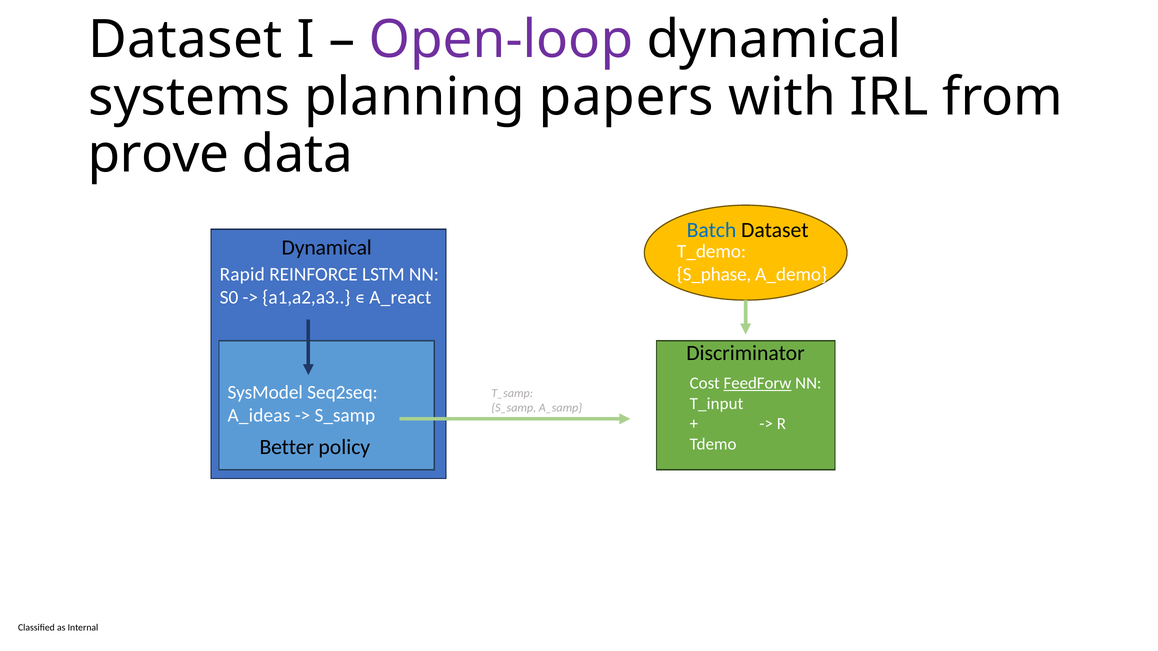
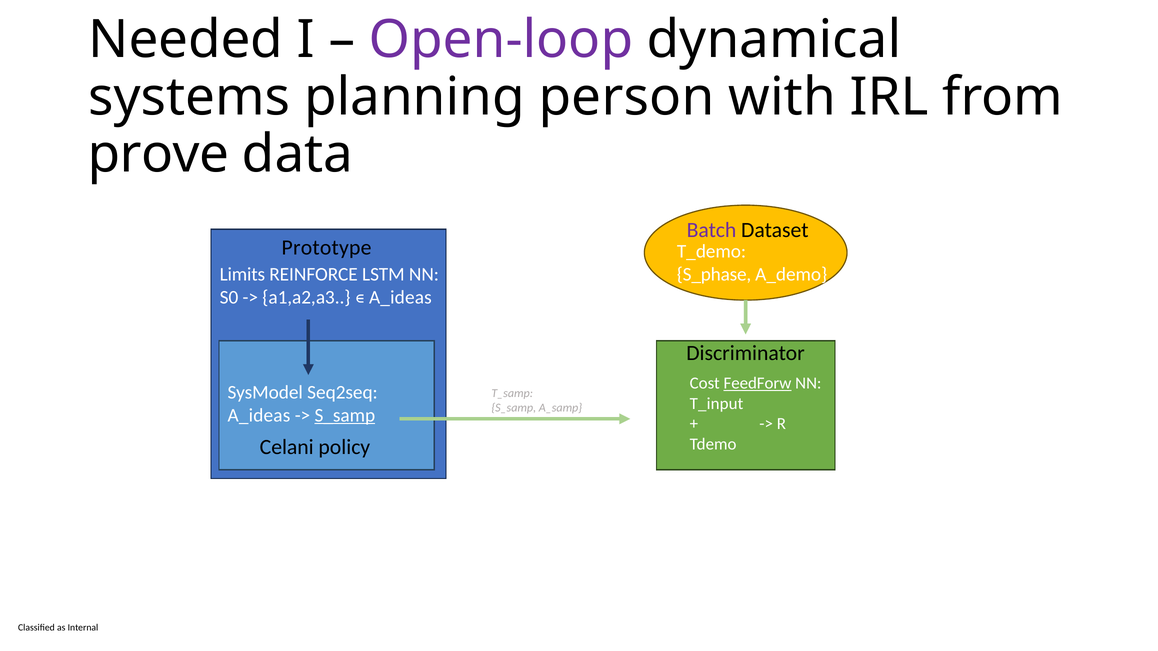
Dataset at (185, 40): Dataset -> Needed
papers: papers -> person
Batch colour: blue -> purple
Dynamical at (327, 248): Dynamical -> Prototype
Rapid: Rapid -> Limits
A_react at (400, 298): A_react -> A_ideas
S_samp at (345, 416) underline: none -> present
Better: Better -> Celani
